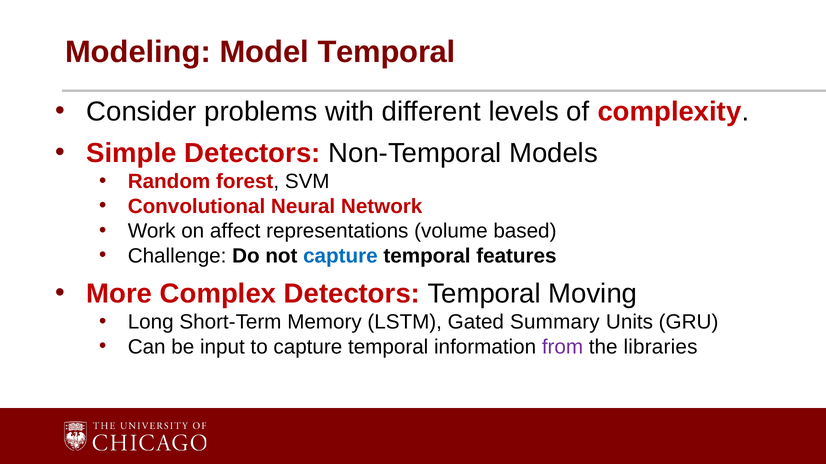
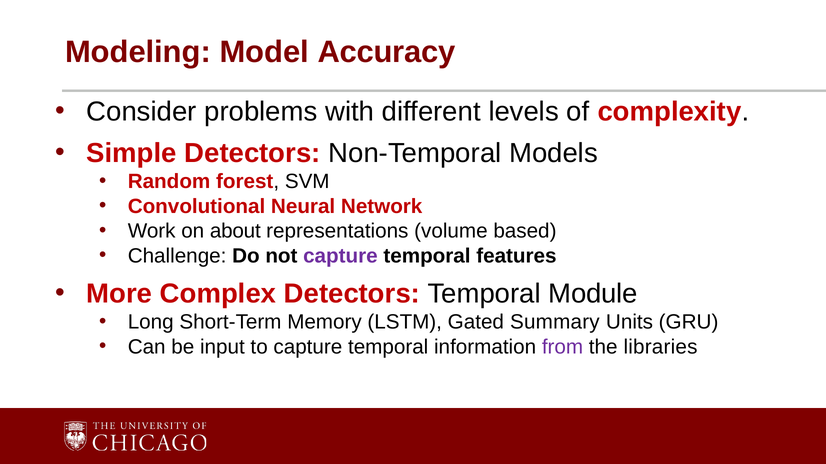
Model Temporal: Temporal -> Accuracy
affect: affect -> about
capture at (340, 256) colour: blue -> purple
Moving: Moving -> Module
